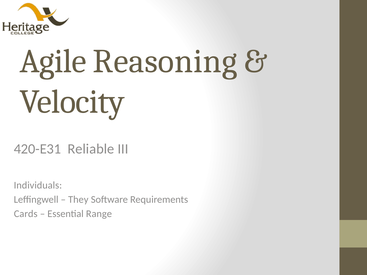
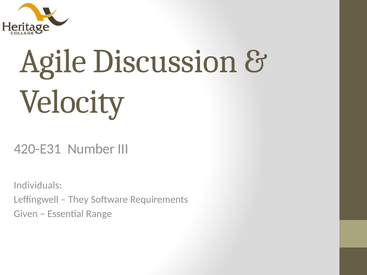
Reasoning: Reasoning -> Discussion
Reliable: Reliable -> Number
Cards: Cards -> Given
